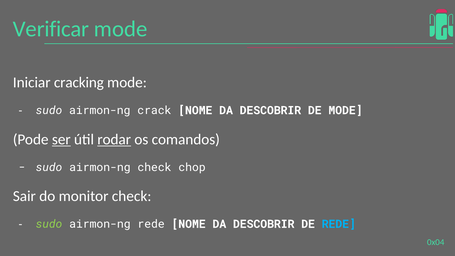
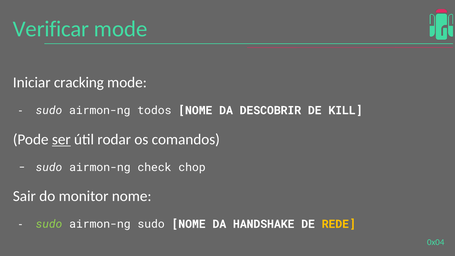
crack: crack -> todos
DE MODE: MODE -> KILL
rodar underline: present -> none
monitor check: check -> nome
airmon-ng rede: rede -> sudo
DESCOBRIR at (264, 224): DESCOBRIR -> HANDSHAKE
REDE at (339, 224) colour: light blue -> yellow
